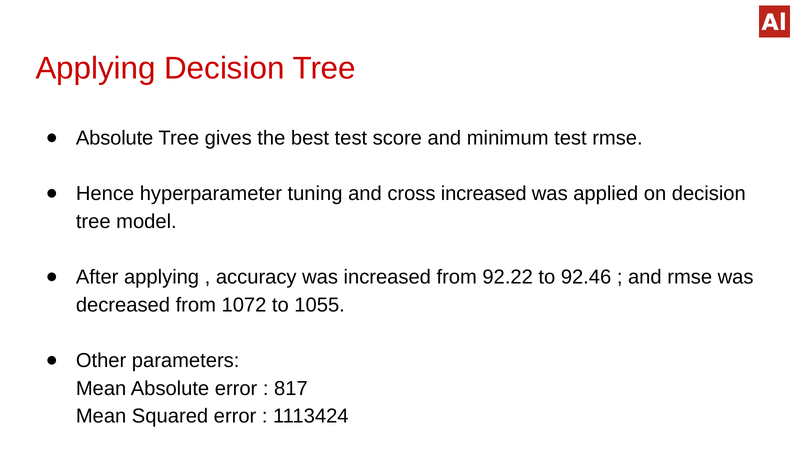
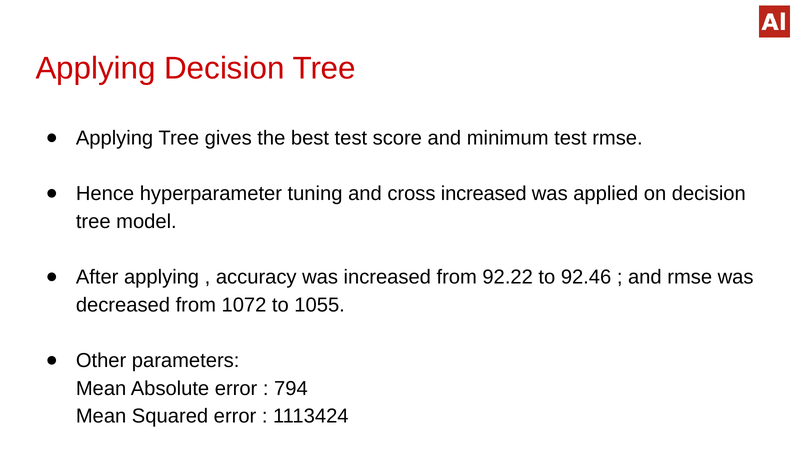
Absolute at (115, 138): Absolute -> Applying
817: 817 -> 794
